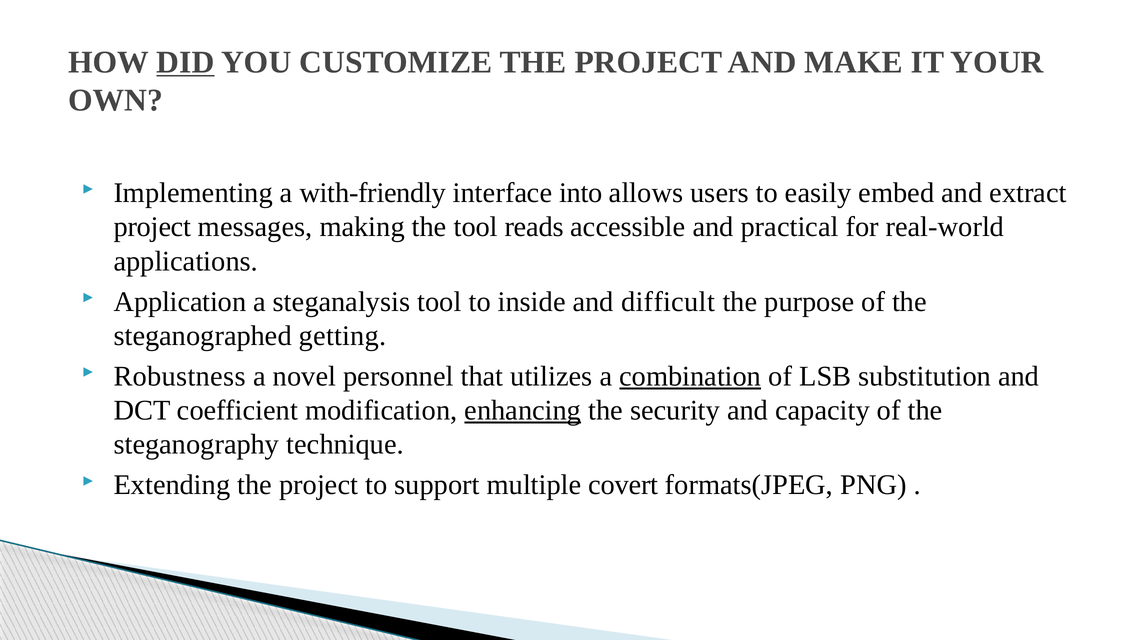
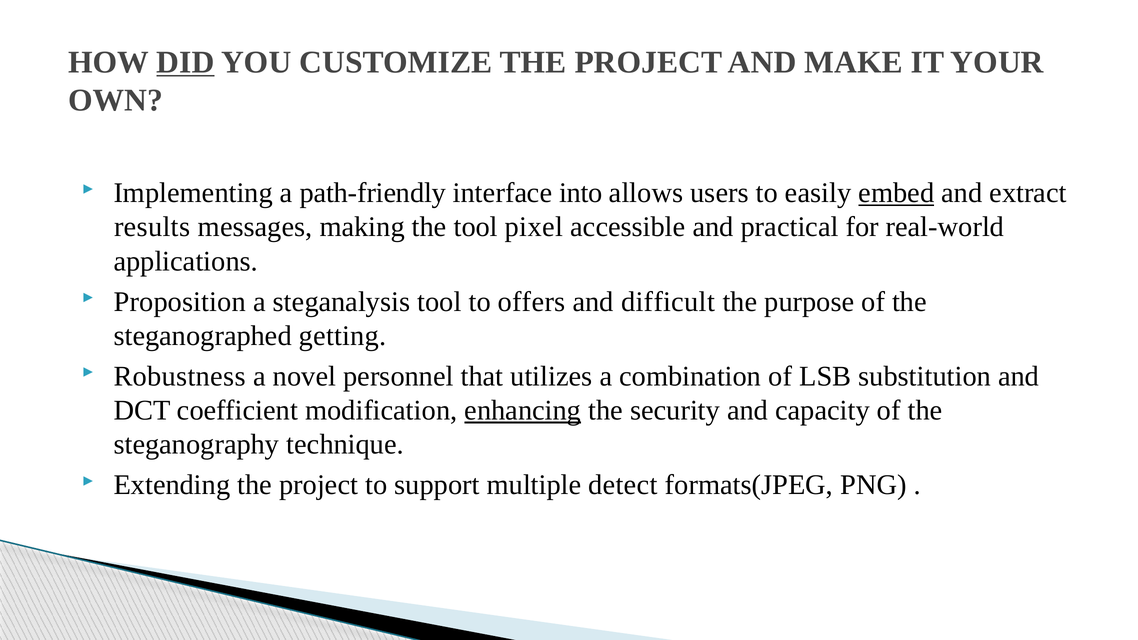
with-friendly: with-friendly -> path-friendly
embed underline: none -> present
project at (152, 227): project -> results
reads: reads -> pixel
Application: Application -> Proposition
inside: inside -> offers
combination underline: present -> none
covert: covert -> detect
